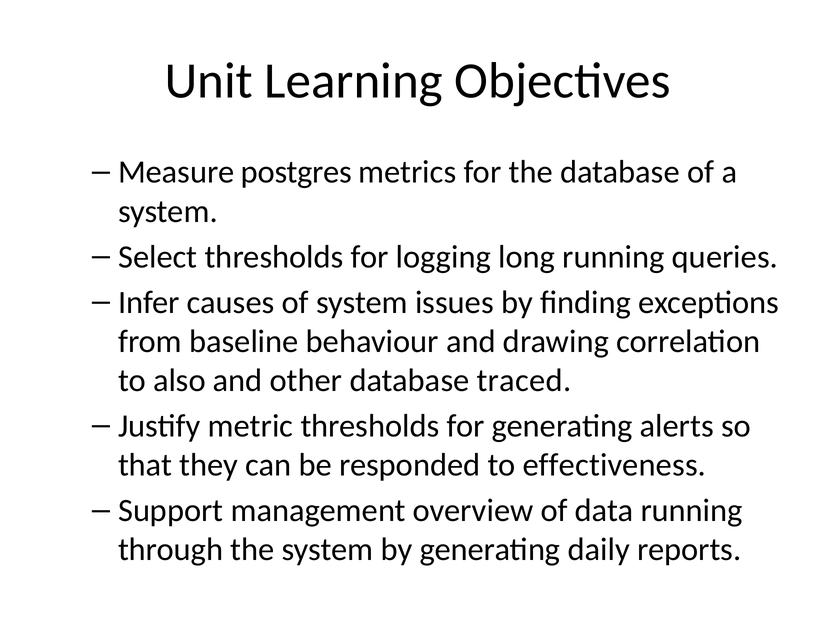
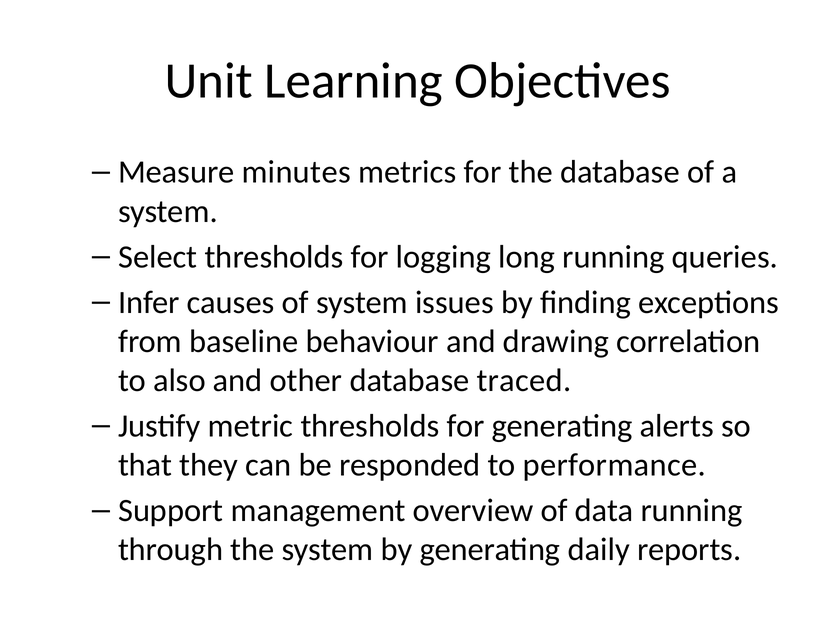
postgres: postgres -> minutes
effectiveness: effectiveness -> performance
